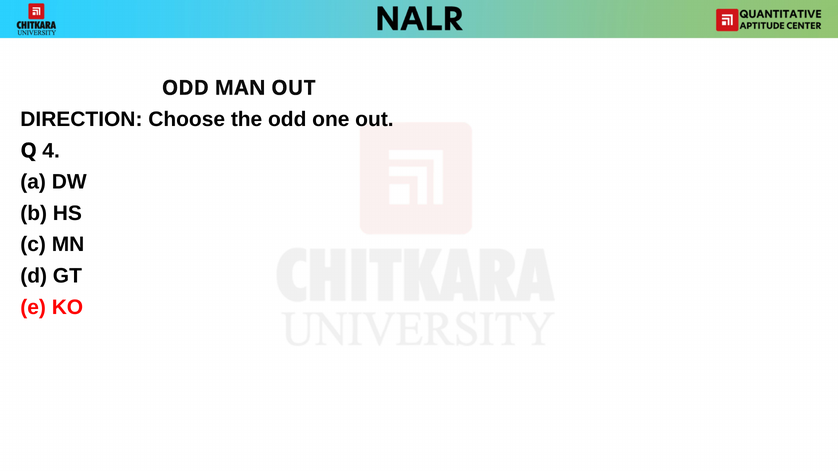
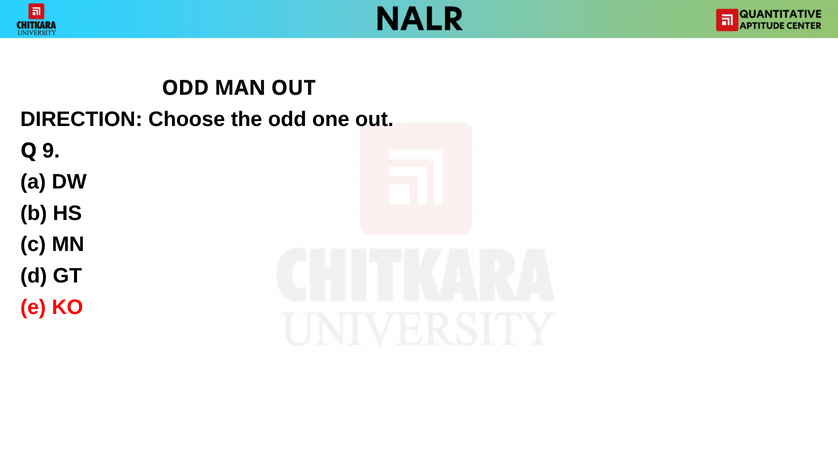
4: 4 -> 9
